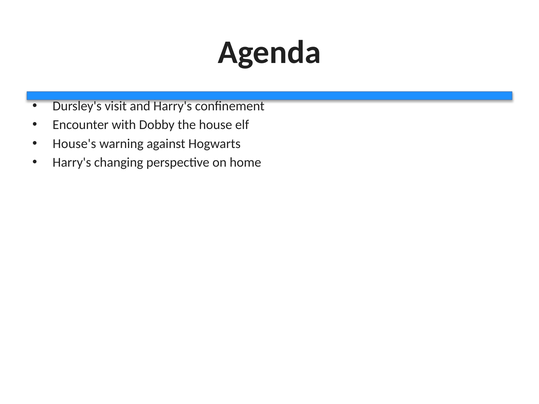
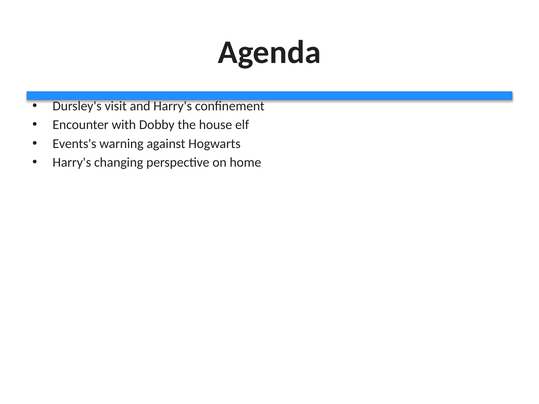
House's: House's -> Events's
